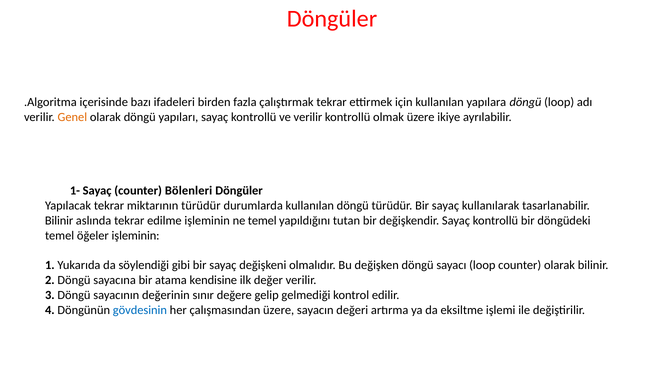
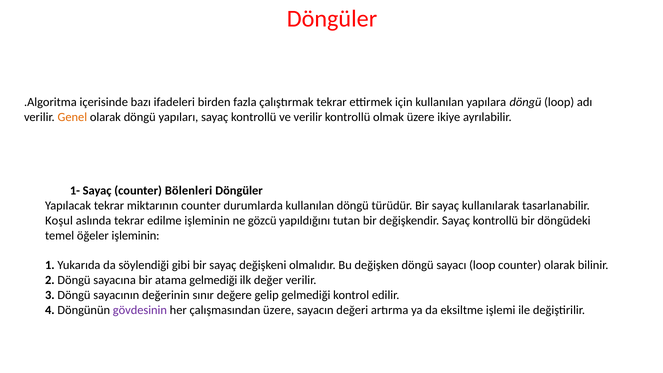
miktarının türüdür: türüdür -> counter
Bilinir at (59, 220): Bilinir -> Koşul
ne temel: temel -> gözcü
atama kendisine: kendisine -> gelmediği
gövdesinin colour: blue -> purple
